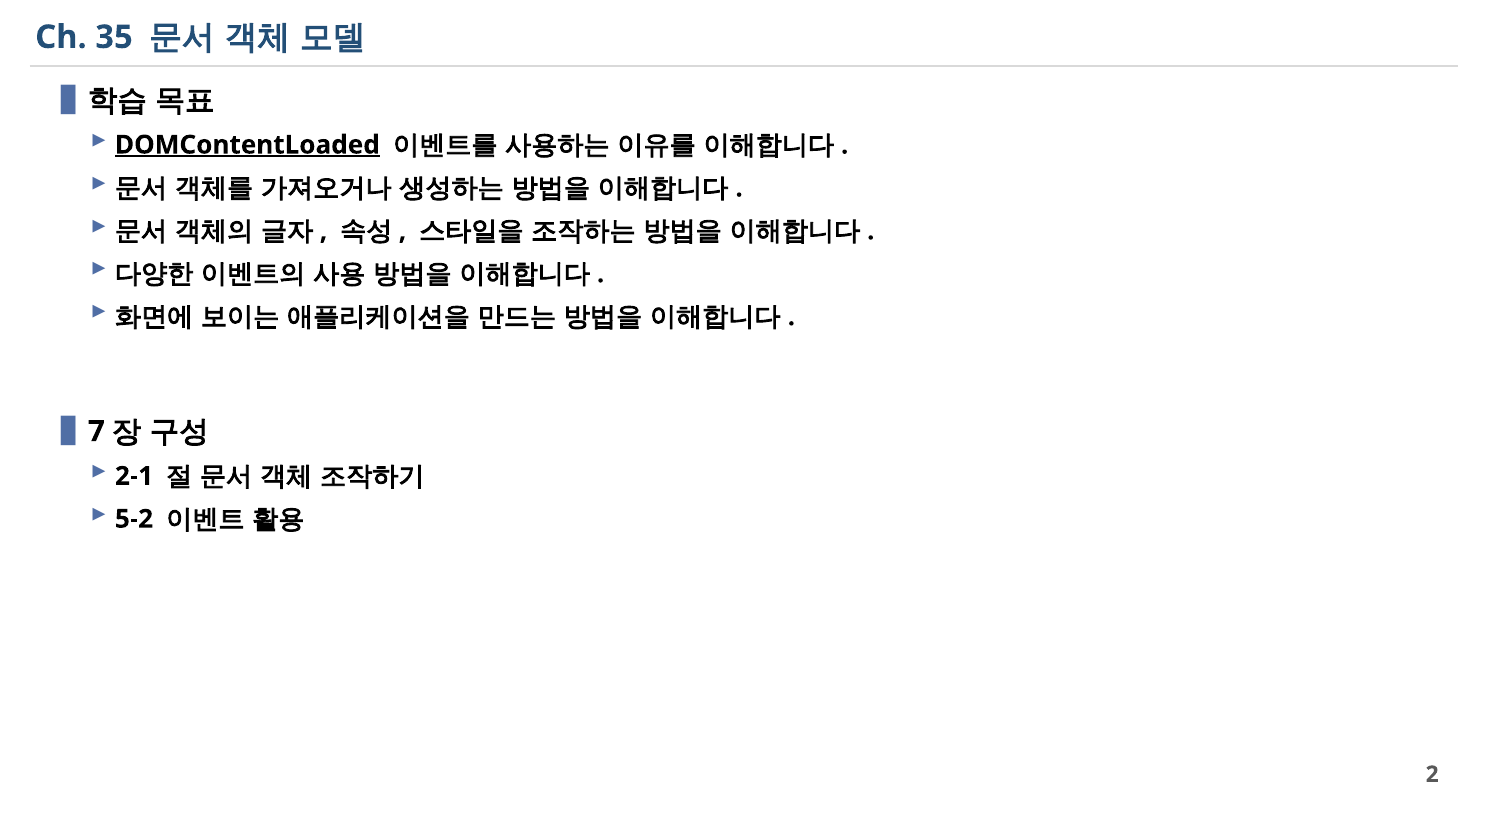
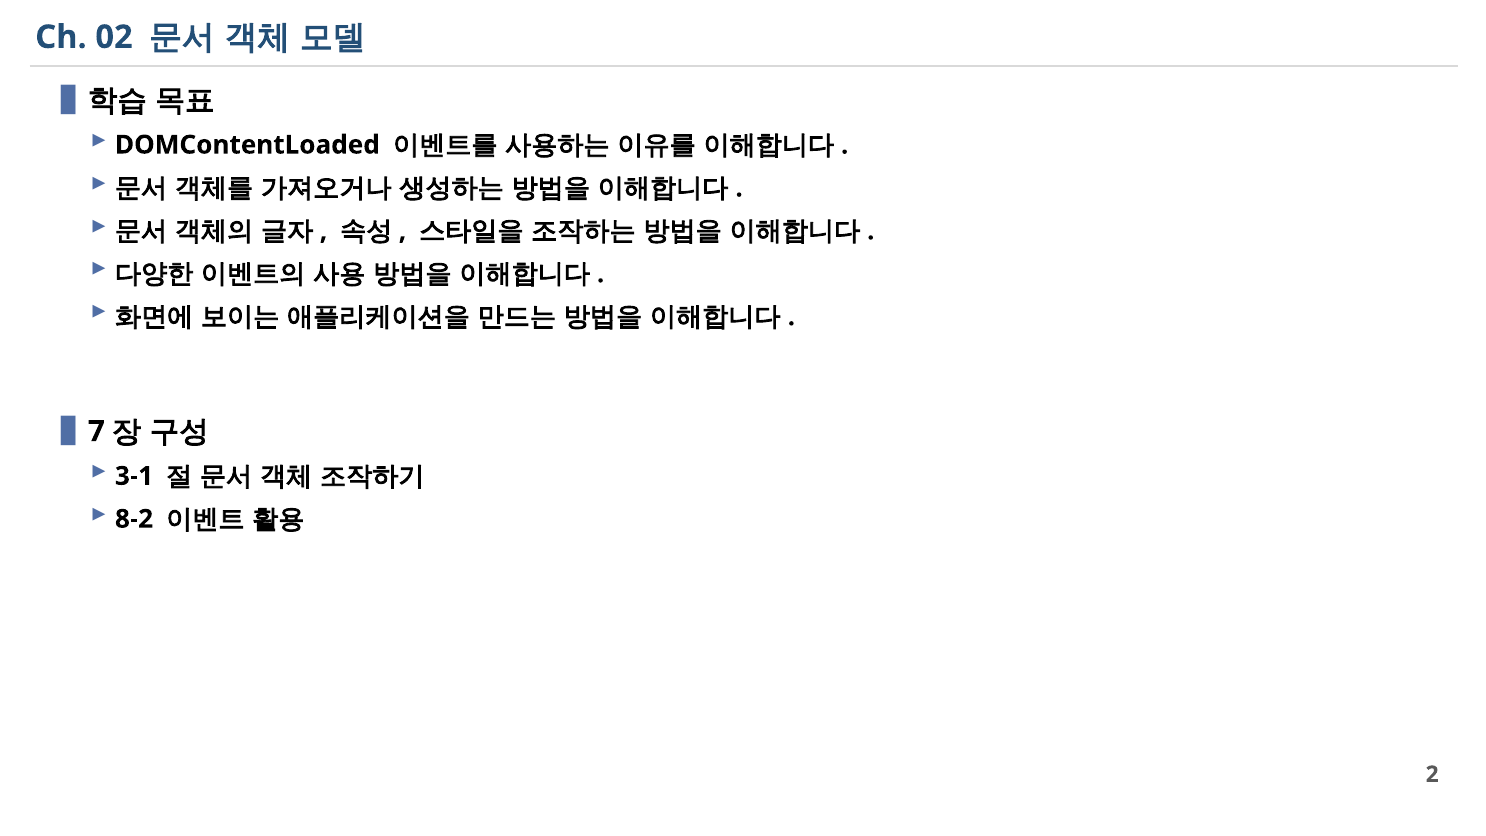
35: 35 -> 02
DOMContentLoaded underline: present -> none
2-1: 2-1 -> 3-1
5-2: 5-2 -> 8-2
